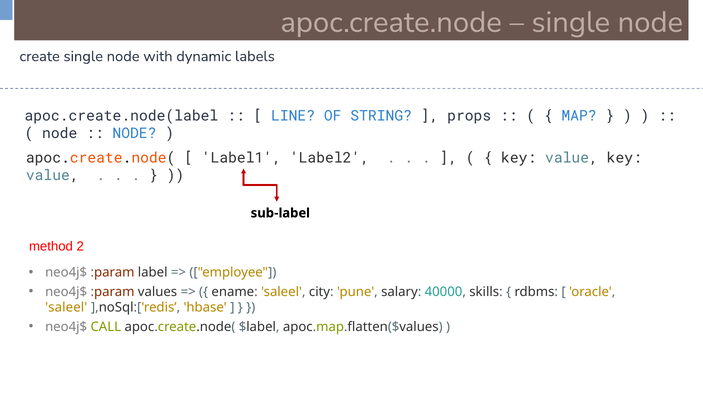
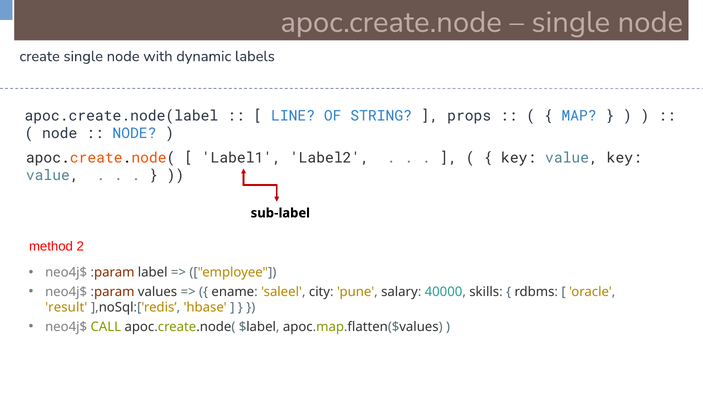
saleel at (66, 308): saleel -> result
